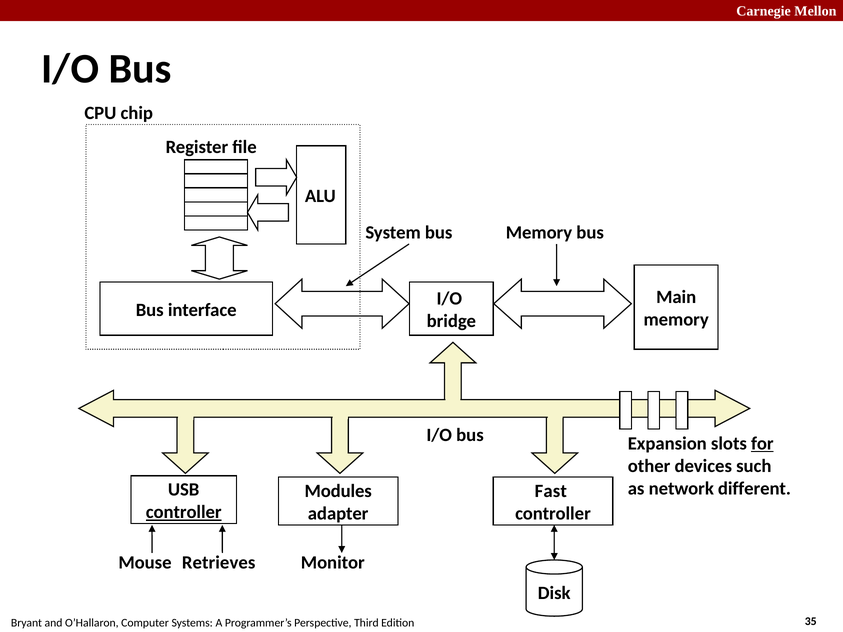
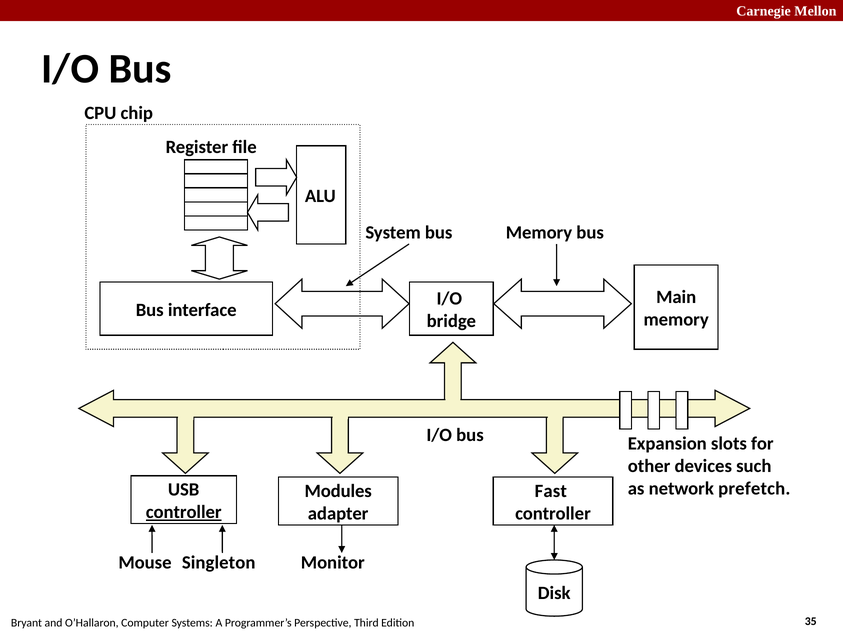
for underline: present -> none
different: different -> prefetch
Retrieves: Retrieves -> Singleton
